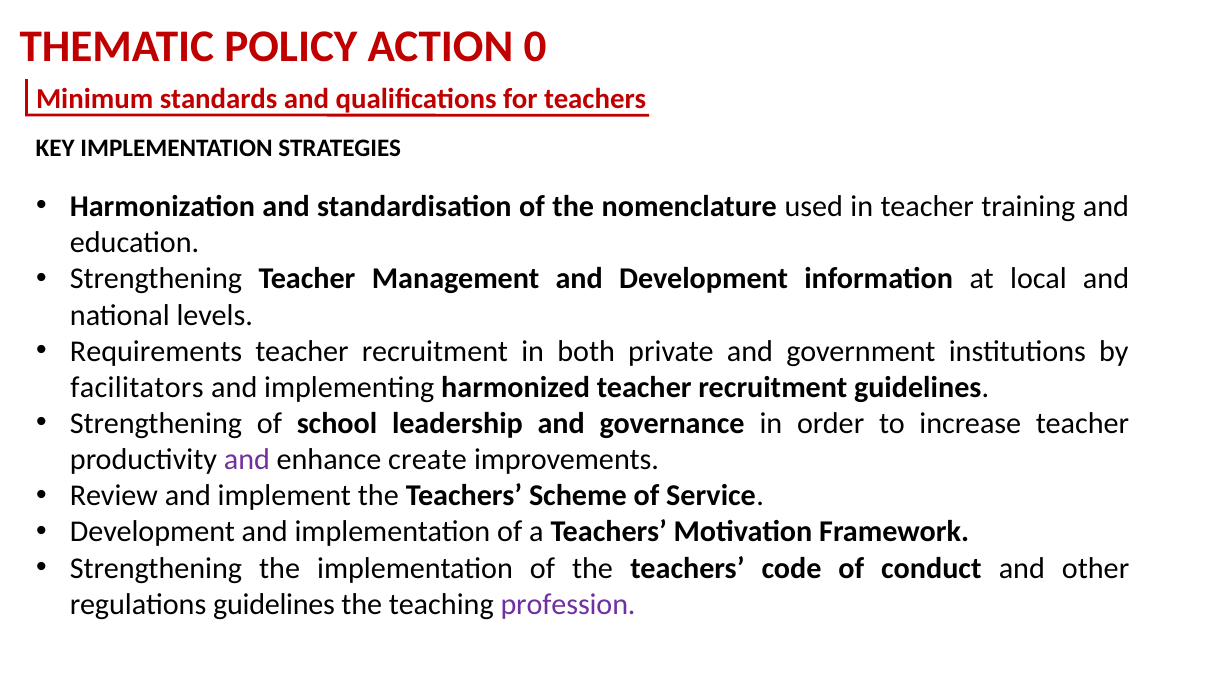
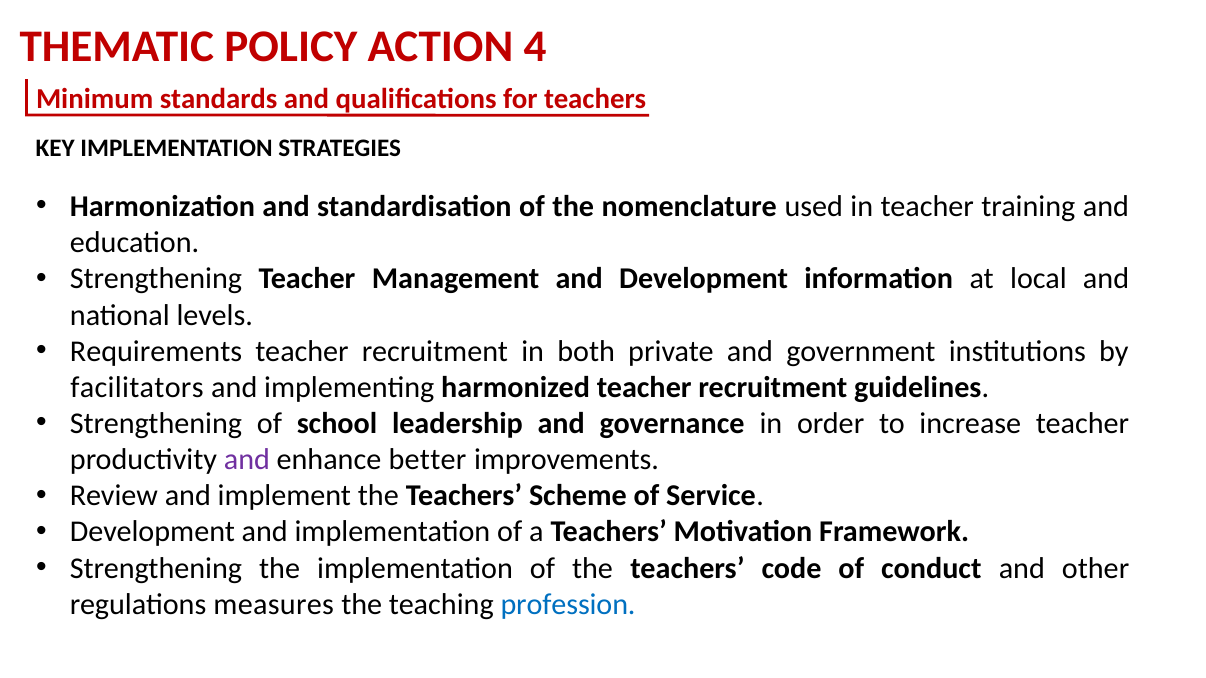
0: 0 -> 4
create: create -> better
regulations guidelines: guidelines -> measures
profession colour: purple -> blue
